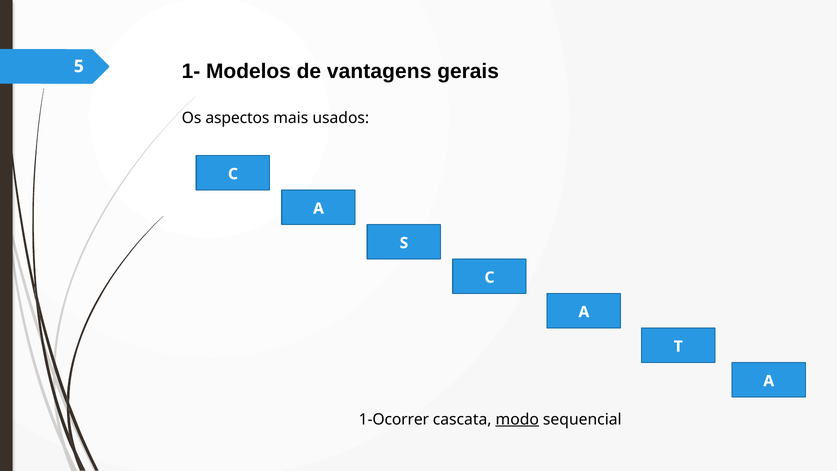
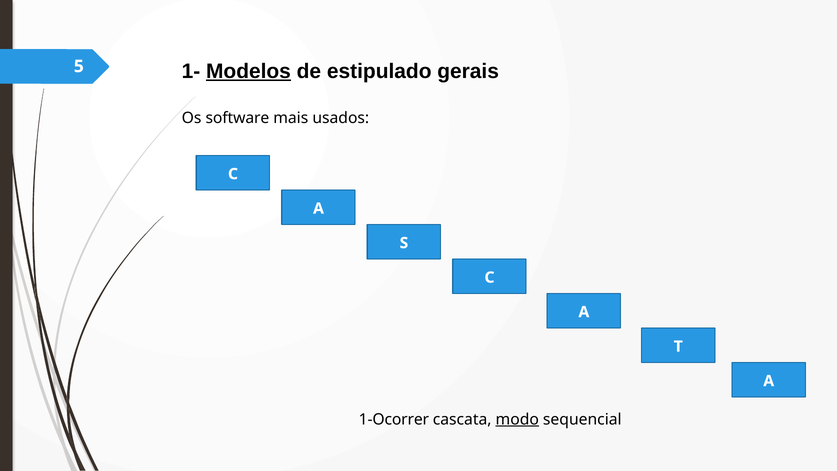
Modelos underline: none -> present
vantagens: vantagens -> estipulado
aspectos: aspectos -> software
